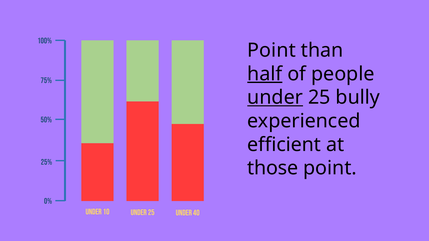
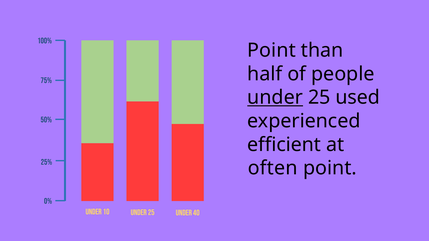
half underline: present -> none
bully: bully -> used
those: those -> often
